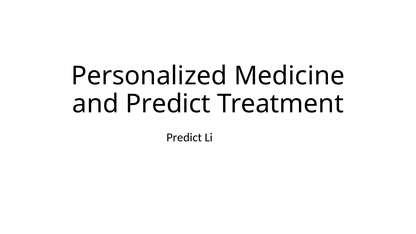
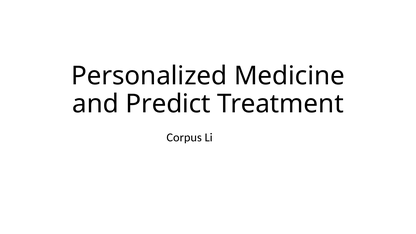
Predict at (184, 138): Predict -> Corpus
